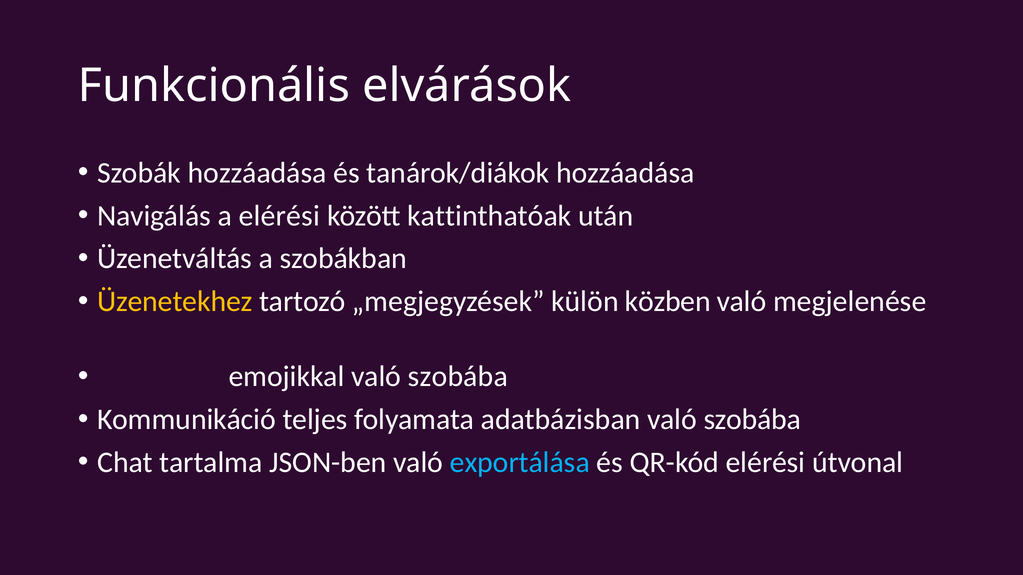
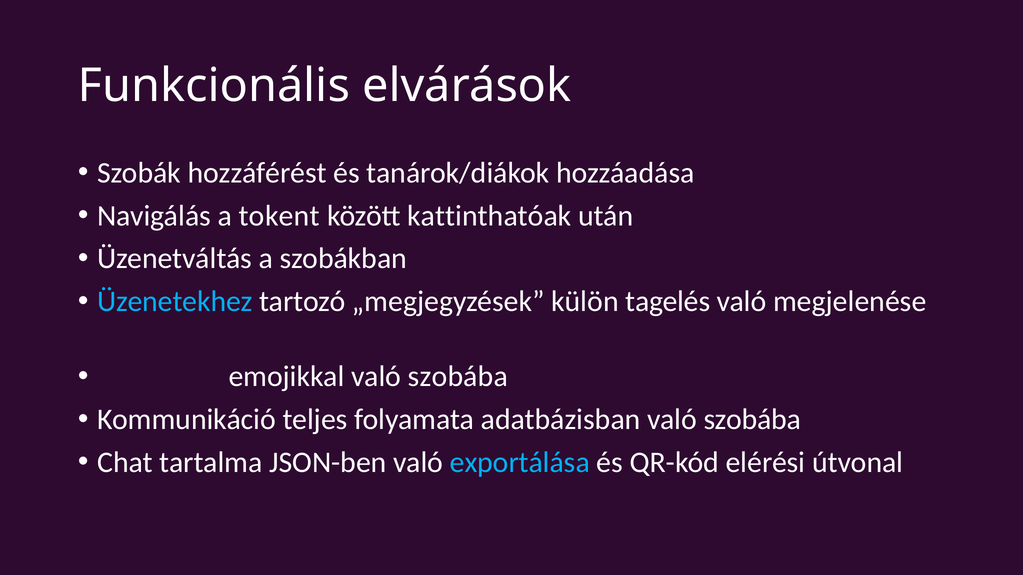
Szobák hozzáadása: hozzáadása -> hozzáférést
a elérési: elérési -> tokent
Üzenetekhez colour: yellow -> light blue
közben: közben -> tagelés
